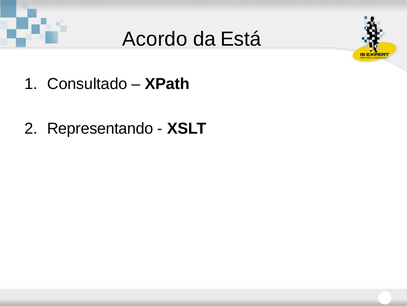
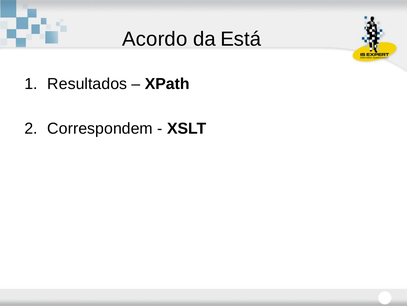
Consultado: Consultado -> Resultados
Representando: Representando -> Correspondem
